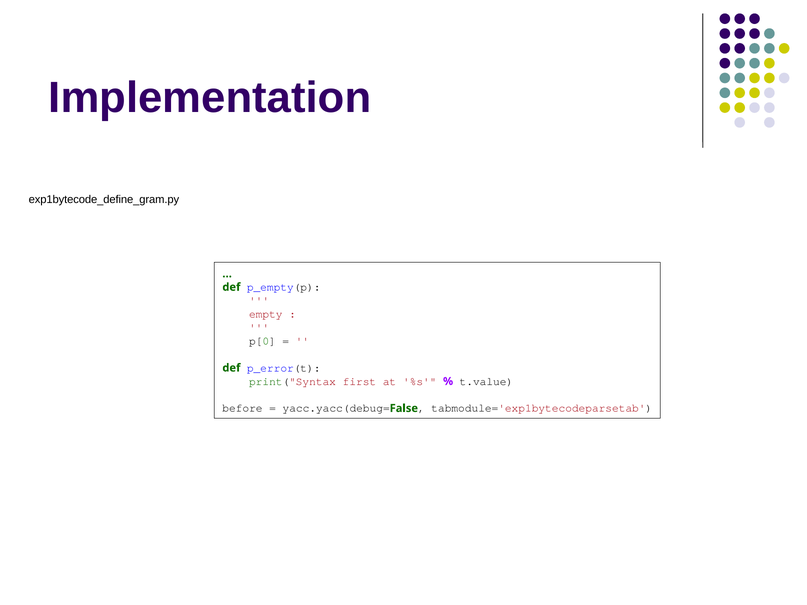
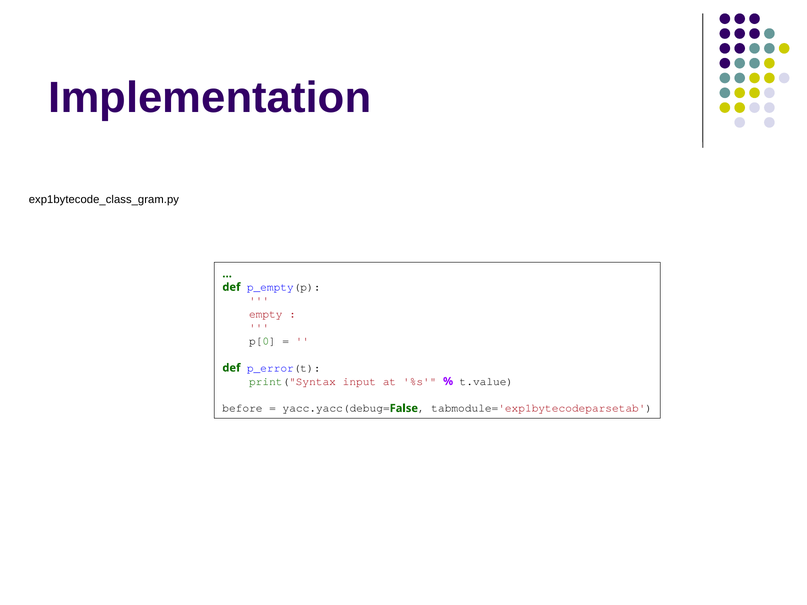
exp1bytecode_define_gram.py: exp1bytecode_define_gram.py -> exp1bytecode_class_gram.py
first: first -> input
